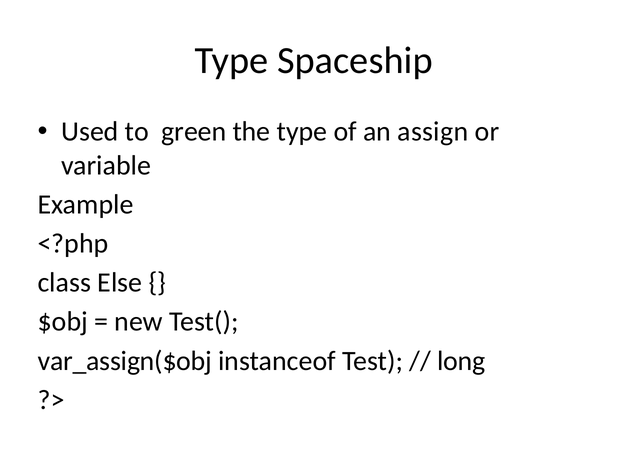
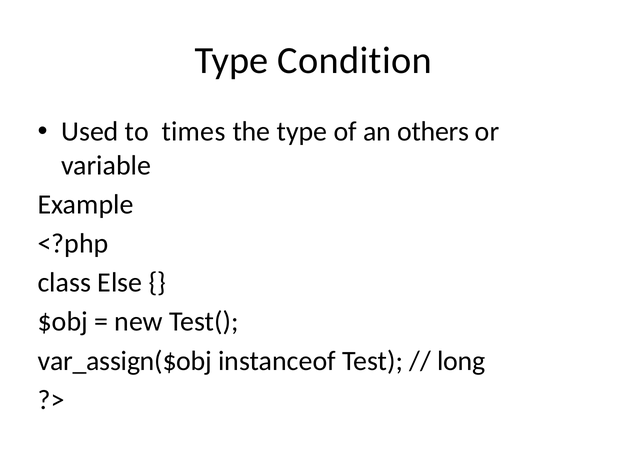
Spaceship: Spaceship -> Condition
green: green -> times
assign: assign -> others
